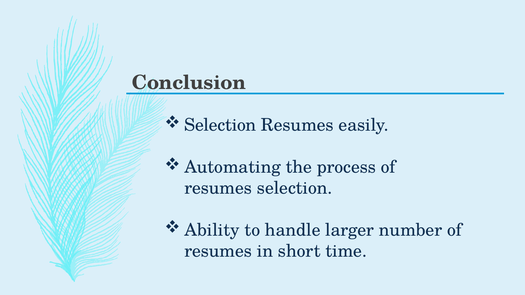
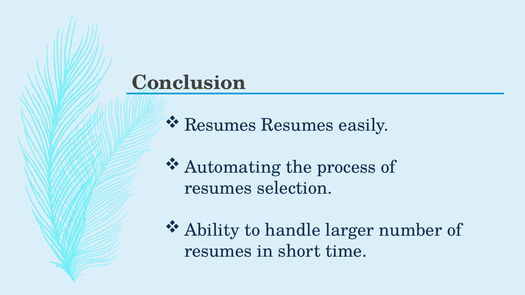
Selection at (220, 125): Selection -> Resumes
